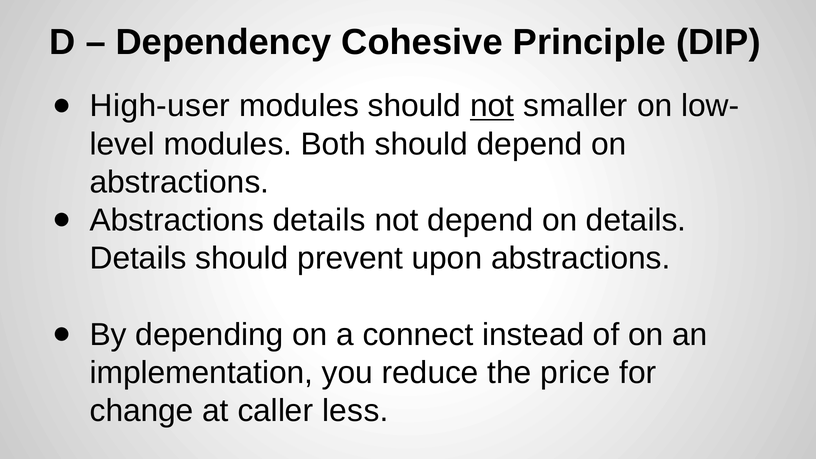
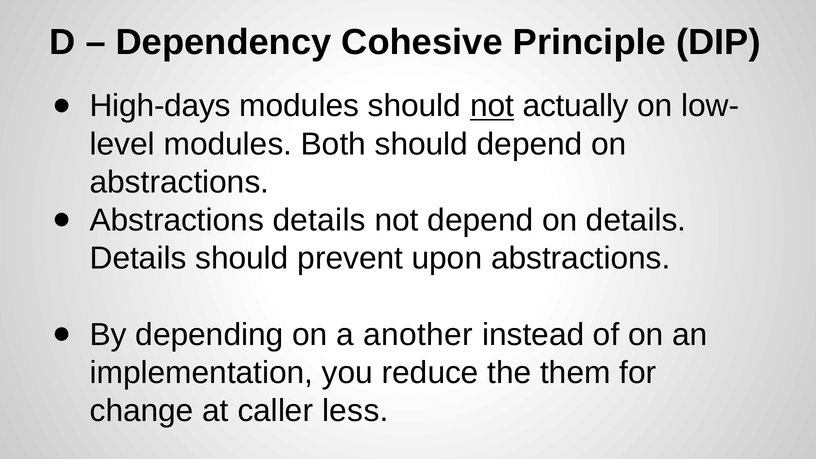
High-user: High-user -> High-days
smaller: smaller -> actually
connect: connect -> another
price: price -> them
